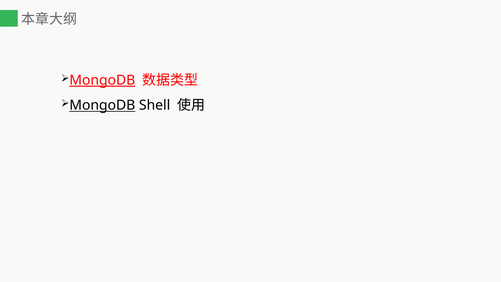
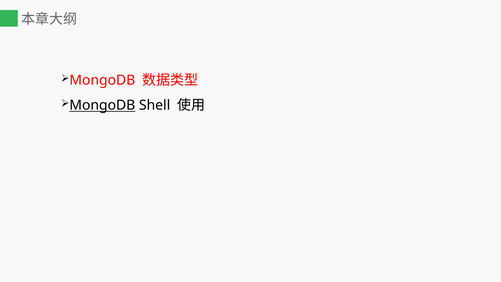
MongoDB at (102, 80) underline: present -> none
